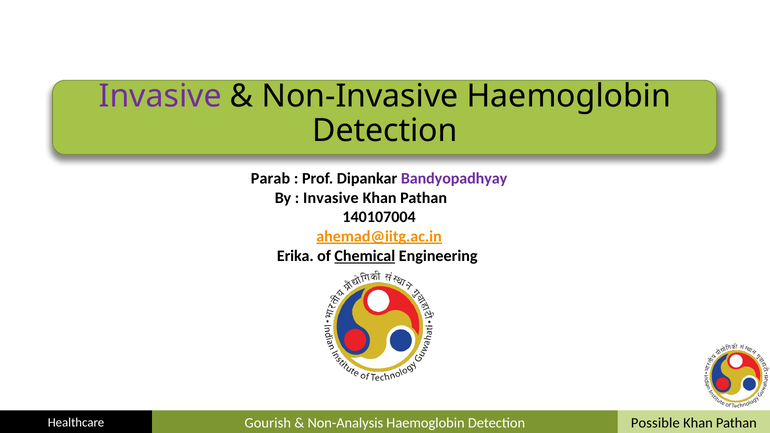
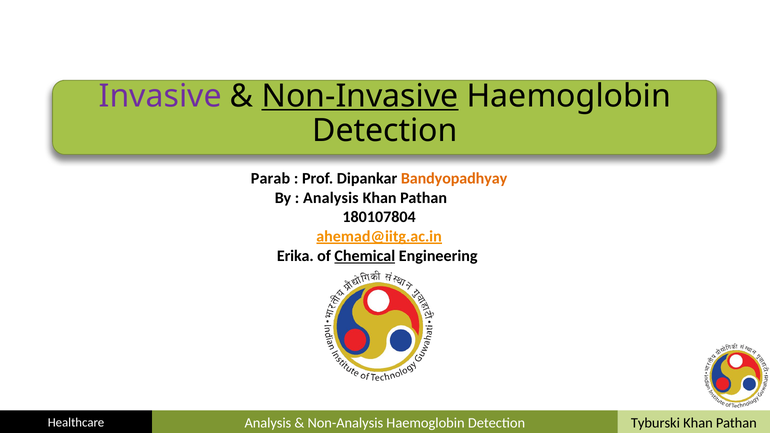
Non-Invasive underline: none -> present
Bandyopadhyay colour: purple -> orange
Invasive at (331, 198): Invasive -> Analysis
140107004: 140107004 -> 180107804
Healthcare Gourish: Gourish -> Analysis
Possible: Possible -> Tyburski
